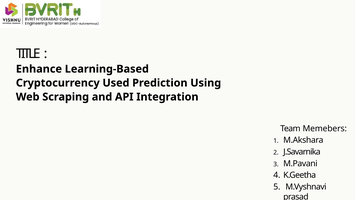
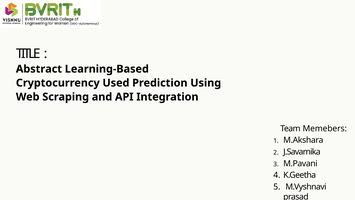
Enhance: Enhance -> Abstract
